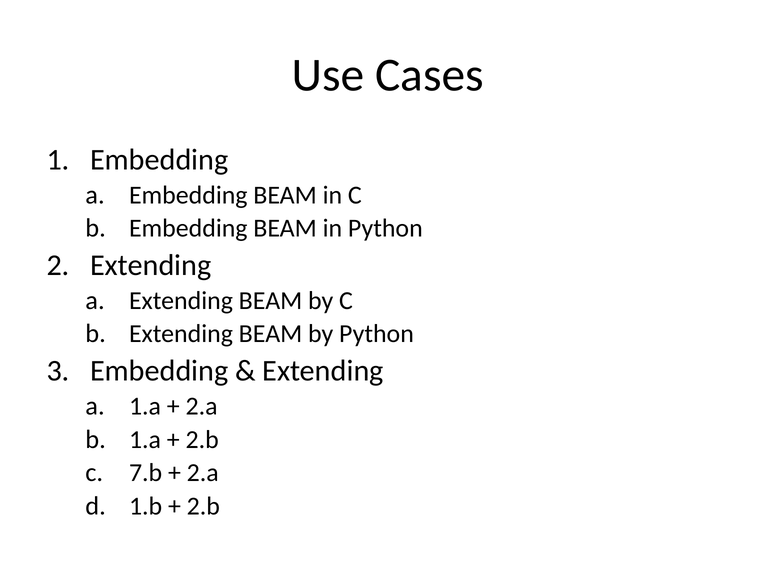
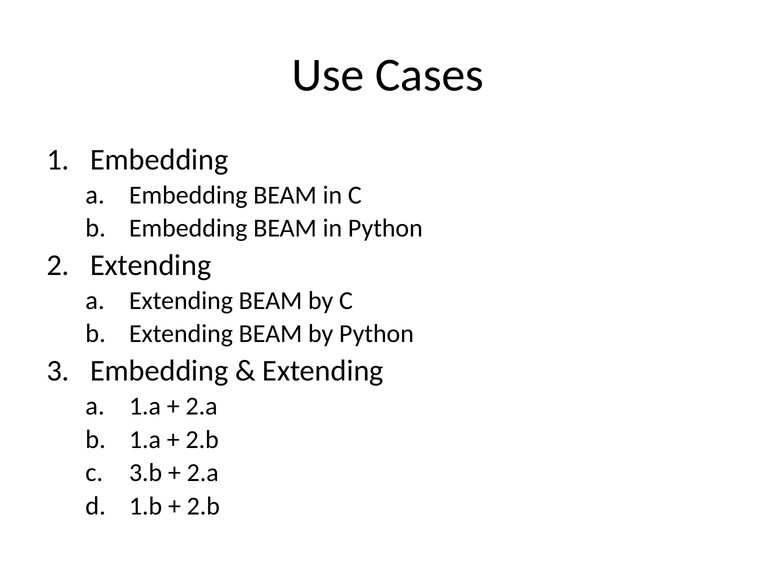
7.b: 7.b -> 3.b
